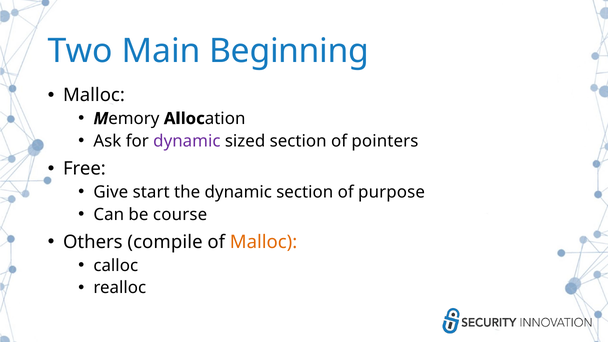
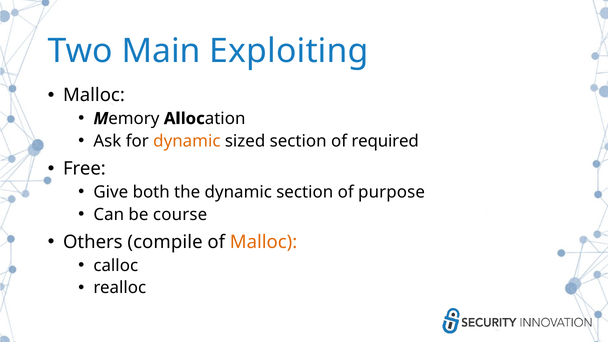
Beginning: Beginning -> Exploiting
dynamic at (187, 141) colour: purple -> orange
pointers: pointers -> required
start: start -> both
